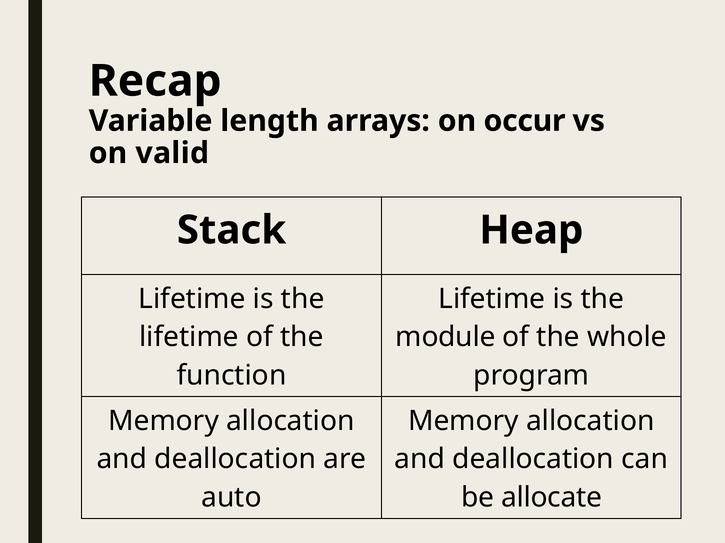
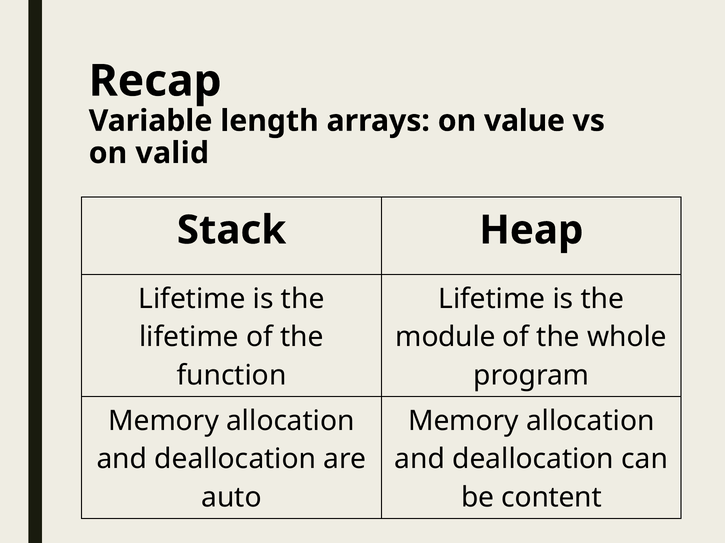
occur: occur -> value
allocate: allocate -> content
